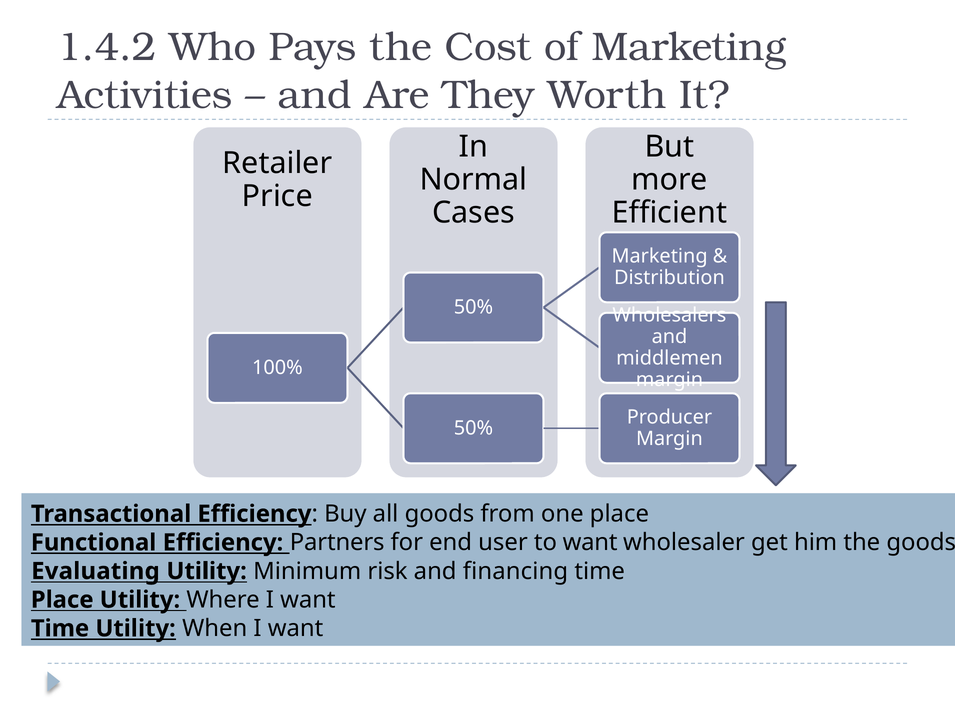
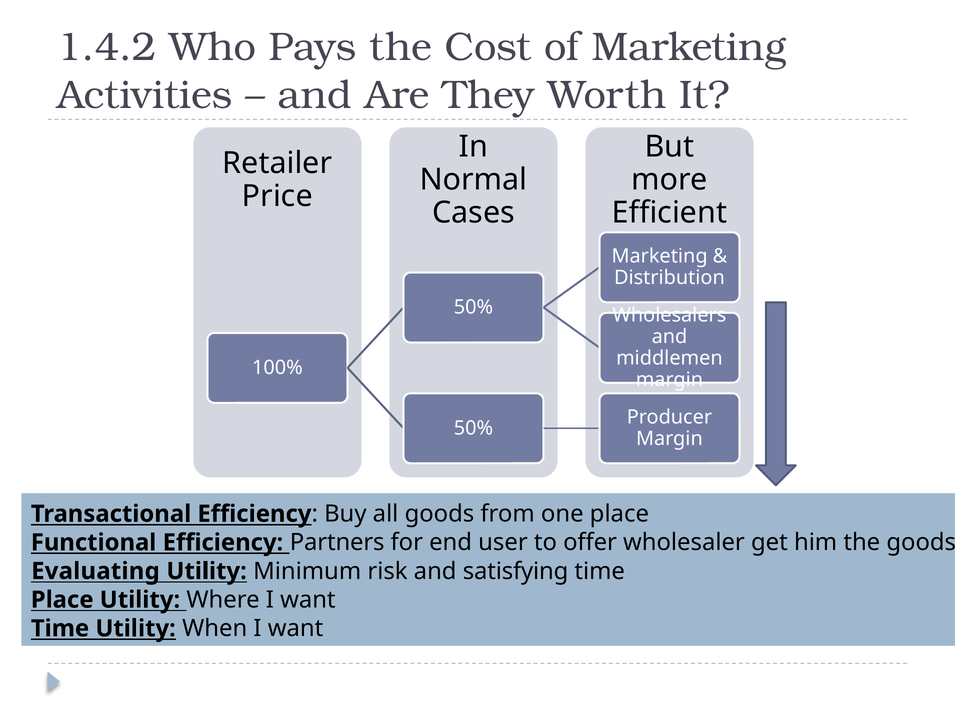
to want: want -> offer
financing: financing -> satisfying
